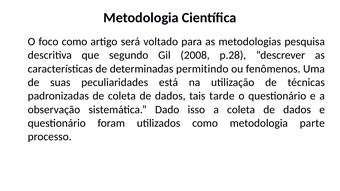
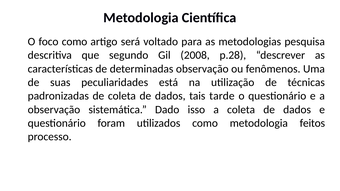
determinadas permitindo: permitindo -> observação
parte: parte -> feitos
